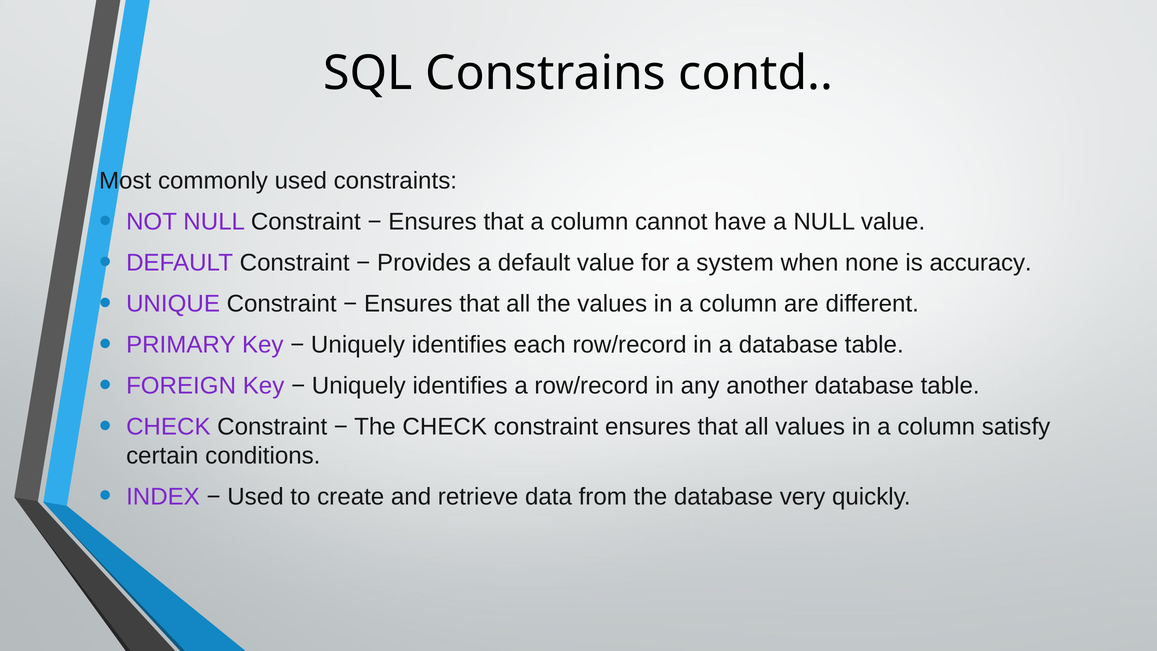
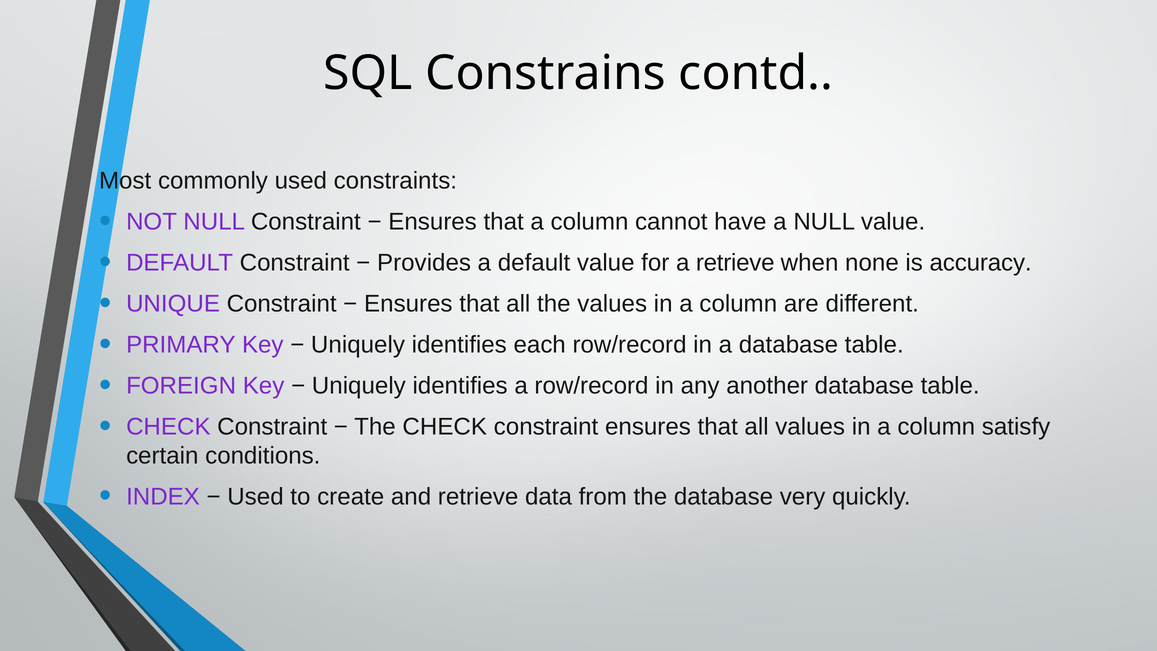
a system: system -> retrieve
